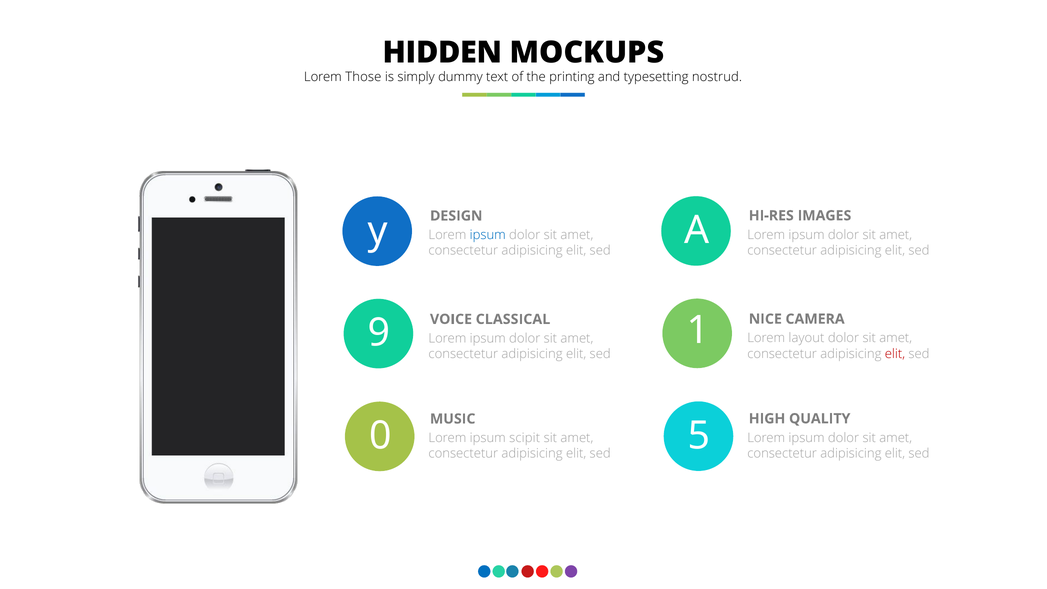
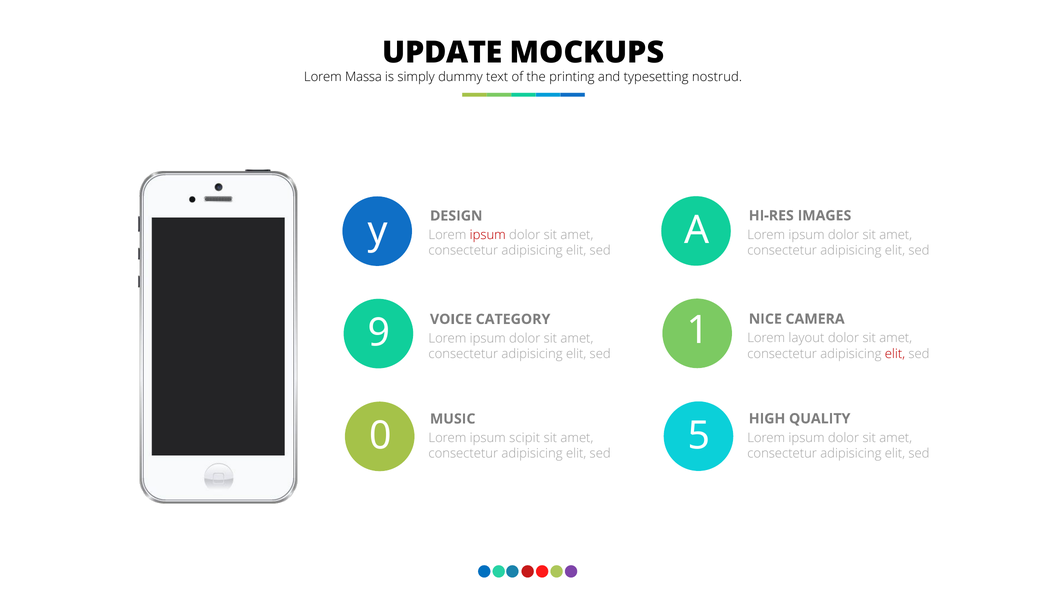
HIDDEN: HIDDEN -> UPDATE
Those: Those -> Massa
ipsum at (488, 235) colour: blue -> red
CLASSICAL: CLASSICAL -> CATEGORY
